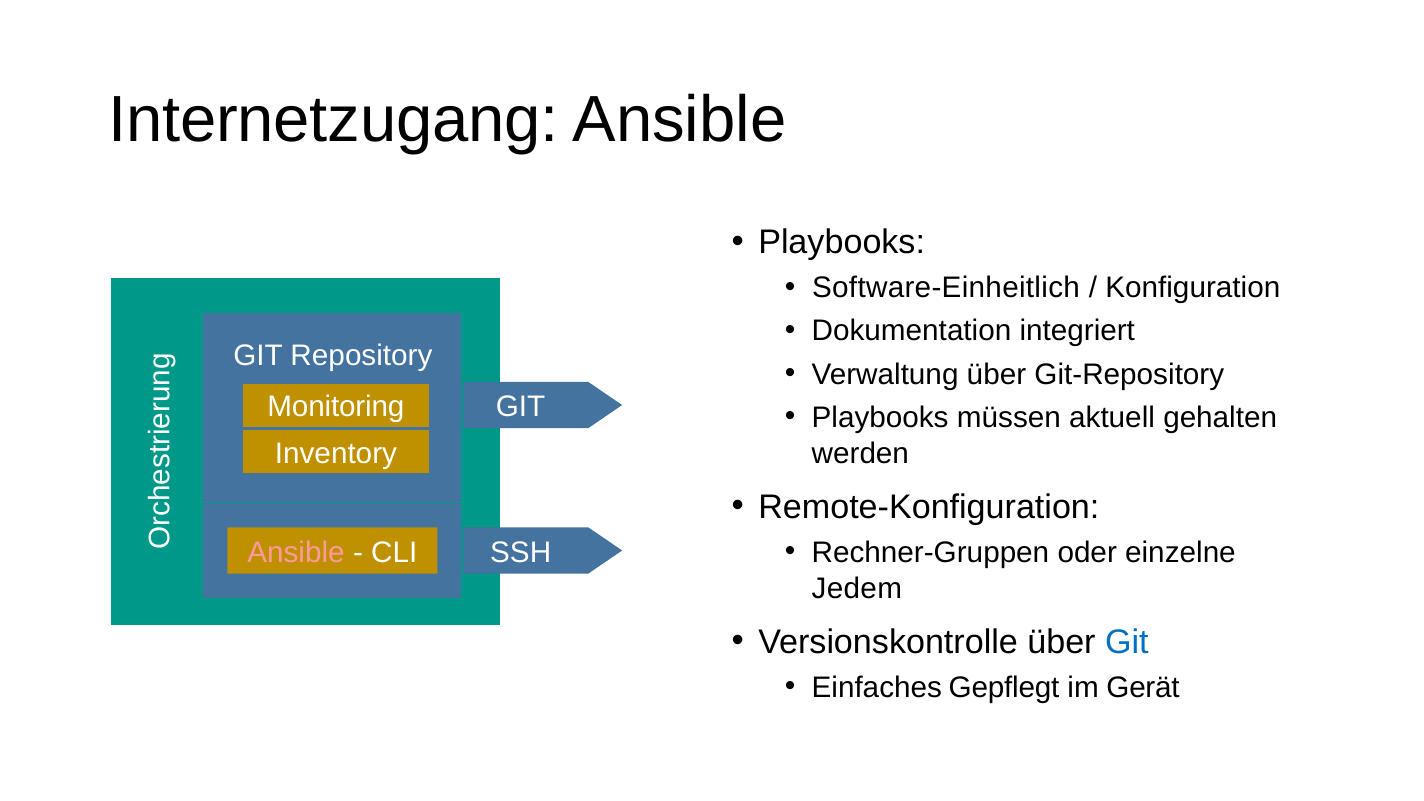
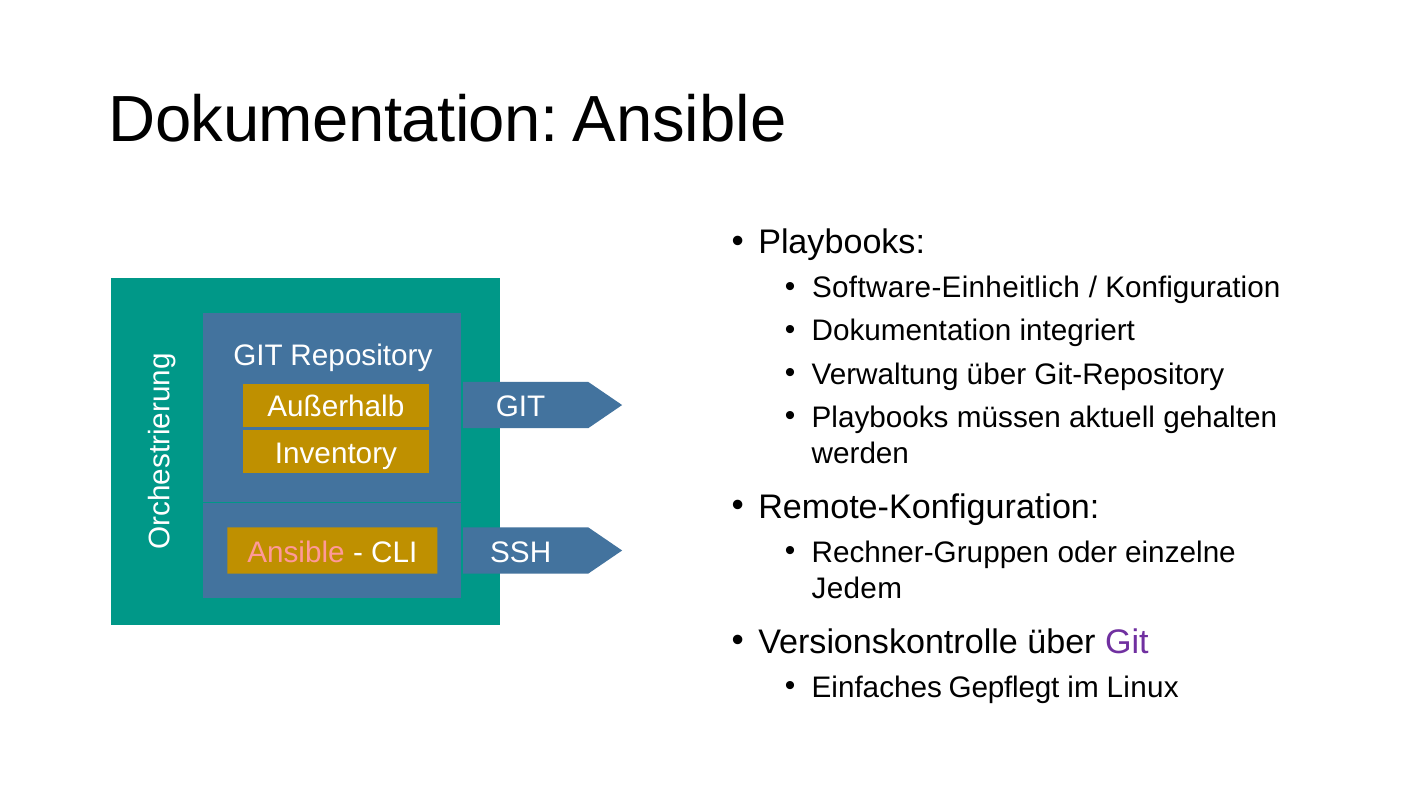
Internetzugang at (333, 120): Internetzugang -> Dokumentation
Monitoring: Monitoring -> Außerhalb
Git at (1127, 642) colour: blue -> purple
Gerät: Gerät -> Linux
